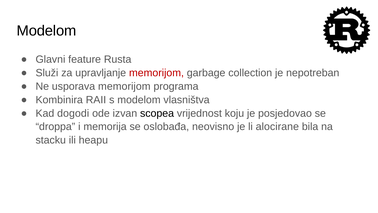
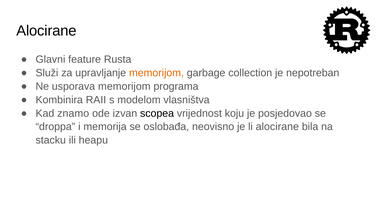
Modelom at (46, 31): Modelom -> Alocirane
memorijom at (156, 73) colour: red -> orange
dogodi: dogodi -> znamo
